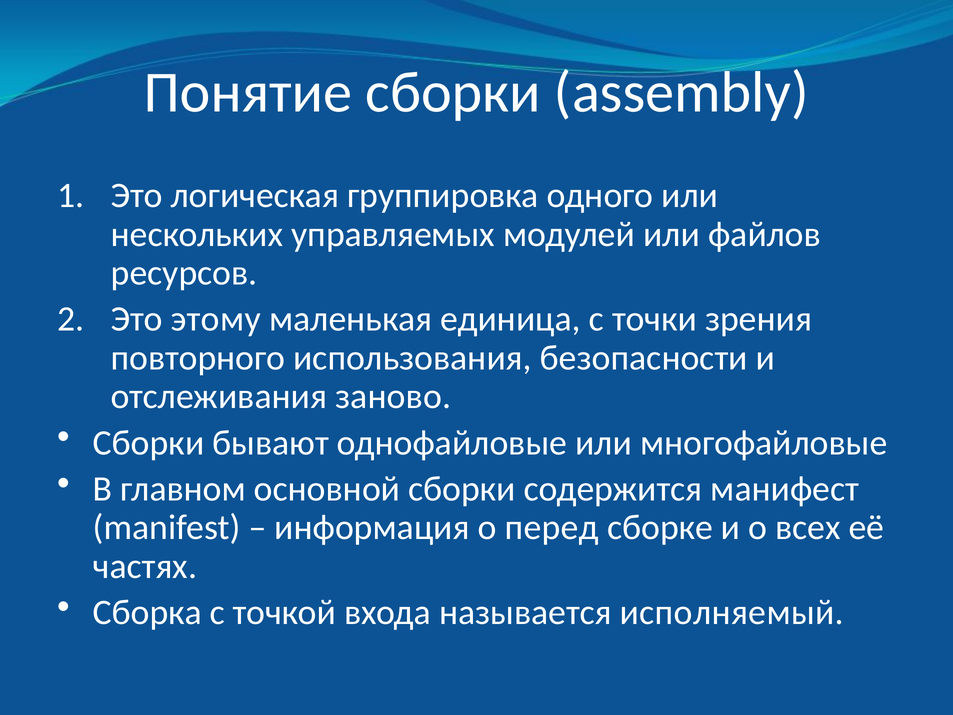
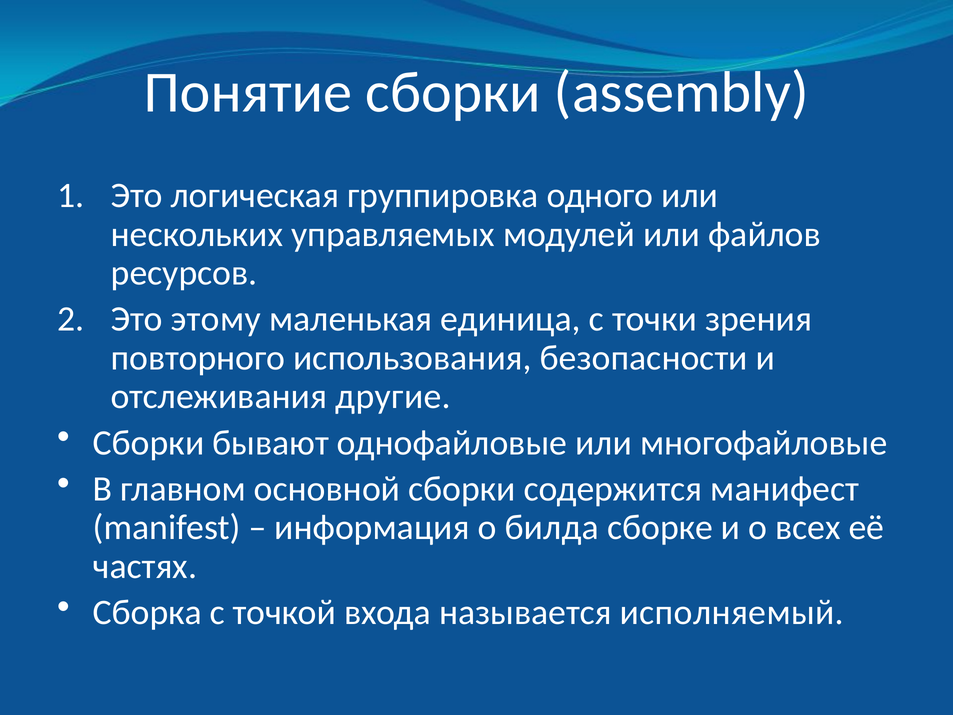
заново: заново -> другие
перед: перед -> билда
